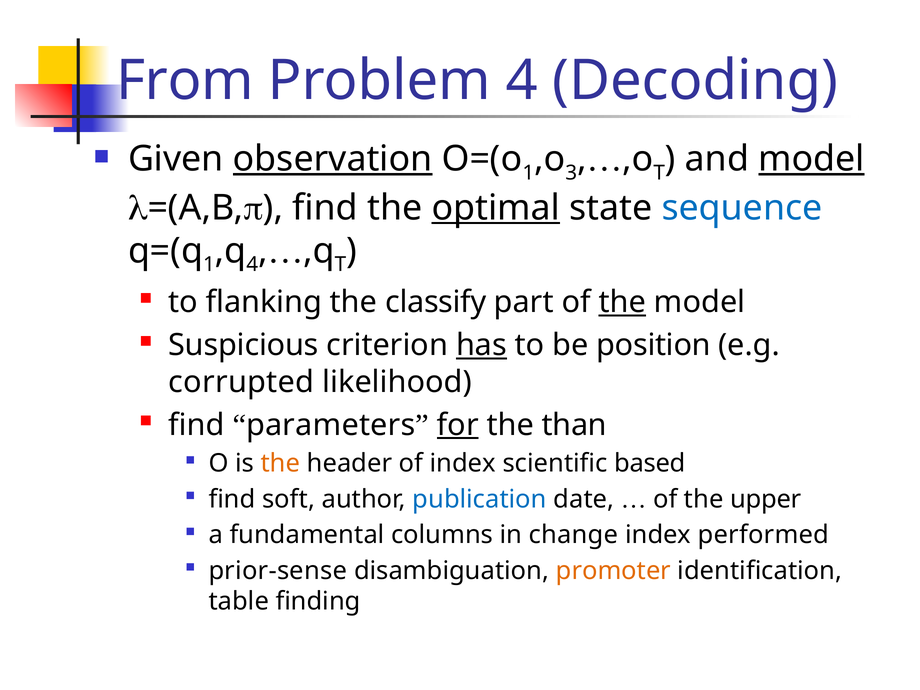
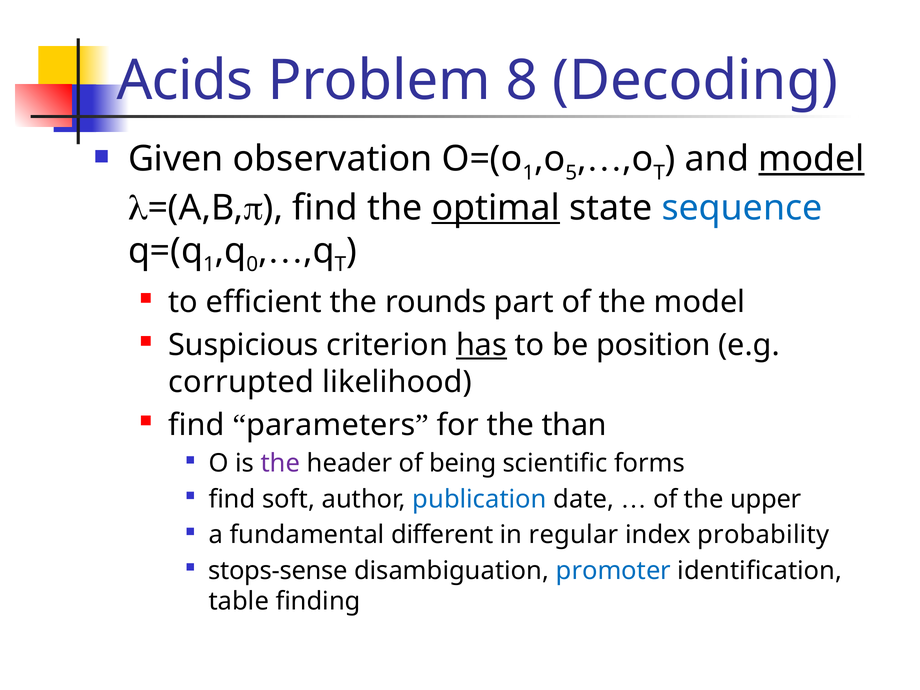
From: From -> Acids
Problem 4: 4 -> 8
observation underline: present -> none
3: 3 -> 5
4 at (252, 265): 4 -> 0
flanking: flanking -> efficient
classify: classify -> rounds
the at (622, 302) underline: present -> none
for underline: present -> none
the at (280, 463) colour: orange -> purple
of index: index -> being
based: based -> forms
columns: columns -> different
change: change -> regular
performed: performed -> probability
prior-sense: prior-sense -> stops-sense
promoter colour: orange -> blue
